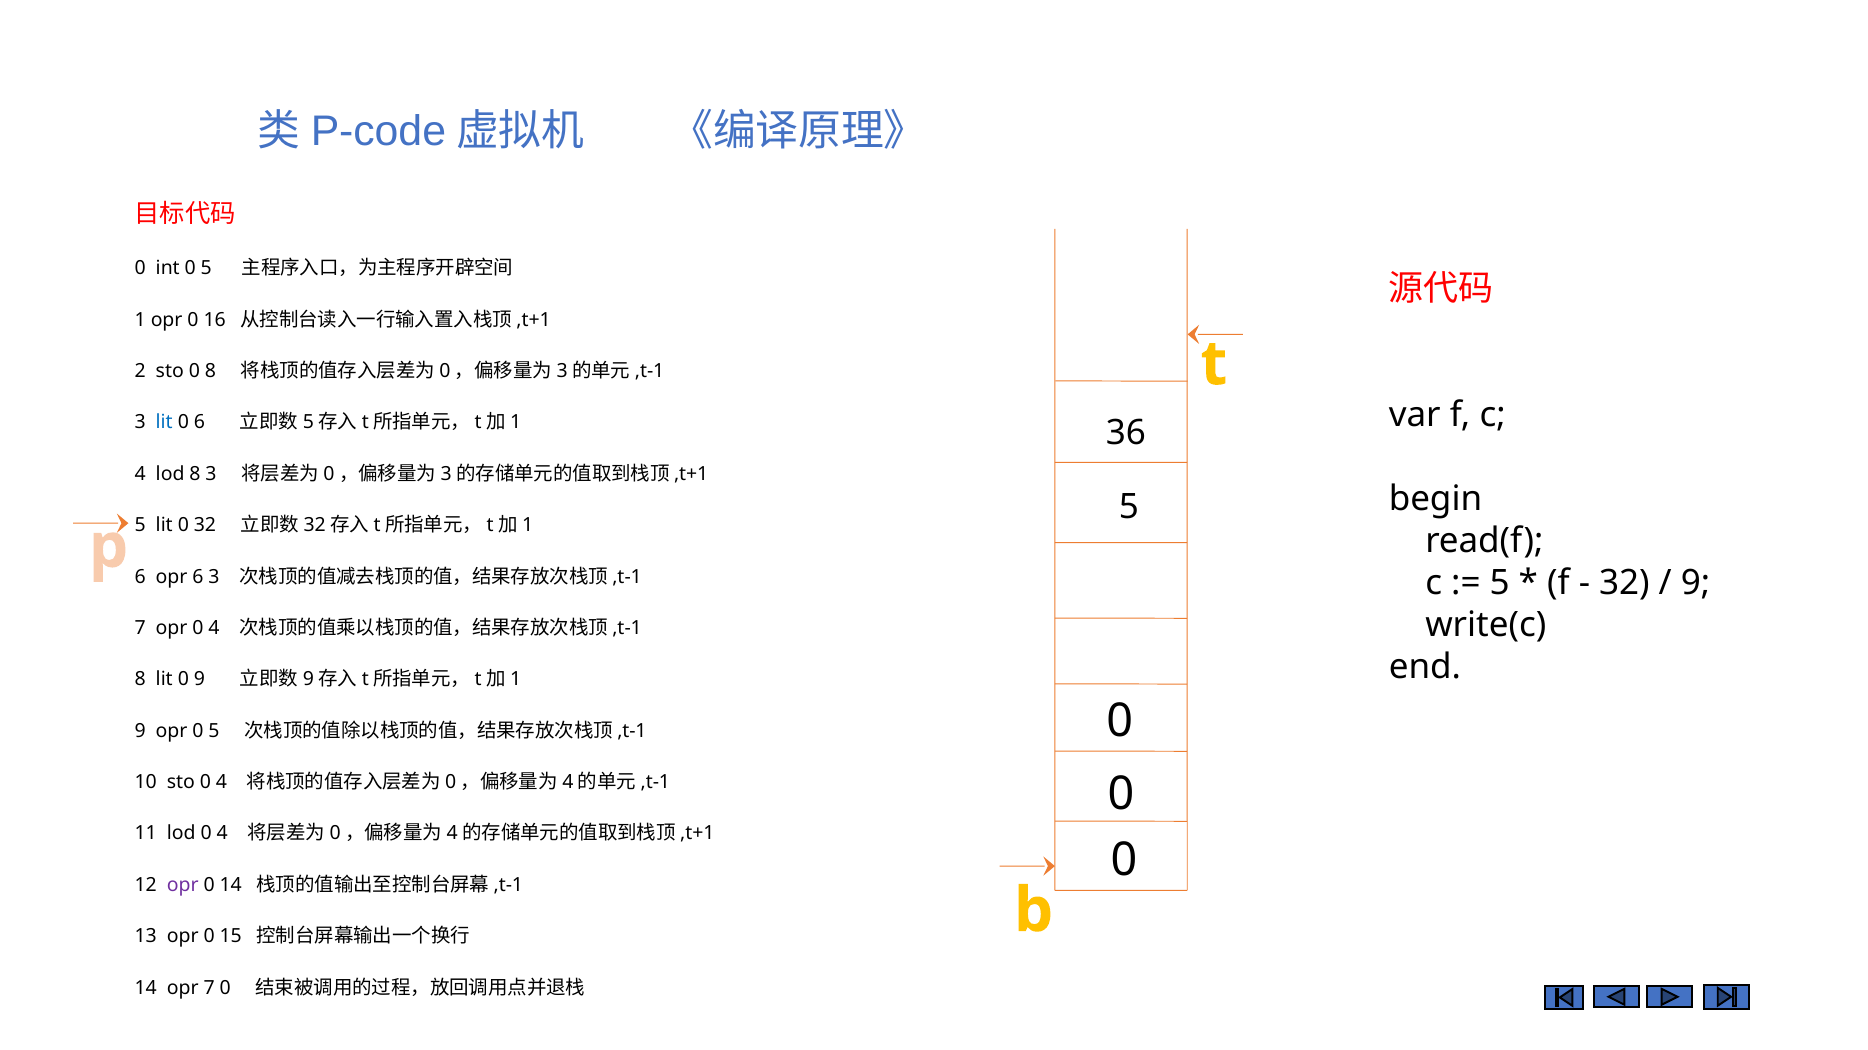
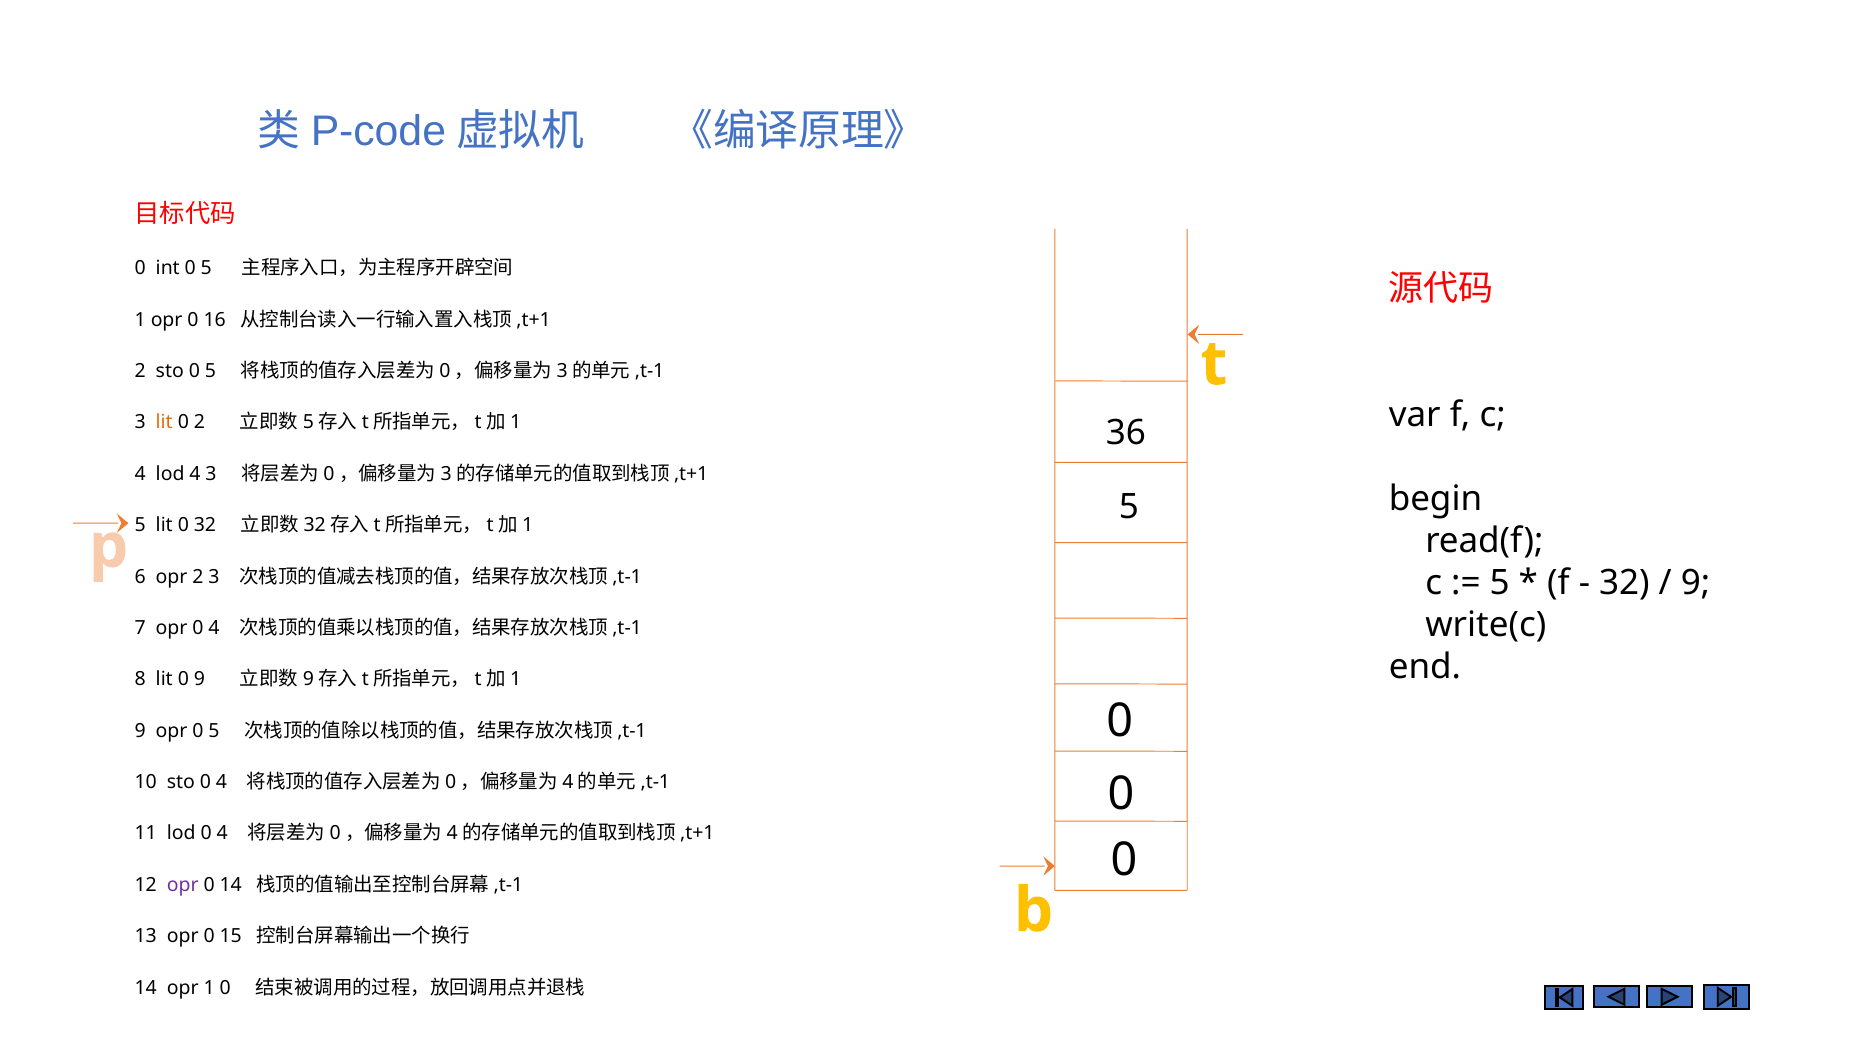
sto 0 8: 8 -> 5
lit at (164, 423) colour: blue -> orange
0 6: 6 -> 2
lod 8: 8 -> 4
opr 6: 6 -> 2
opr 7: 7 -> 1
